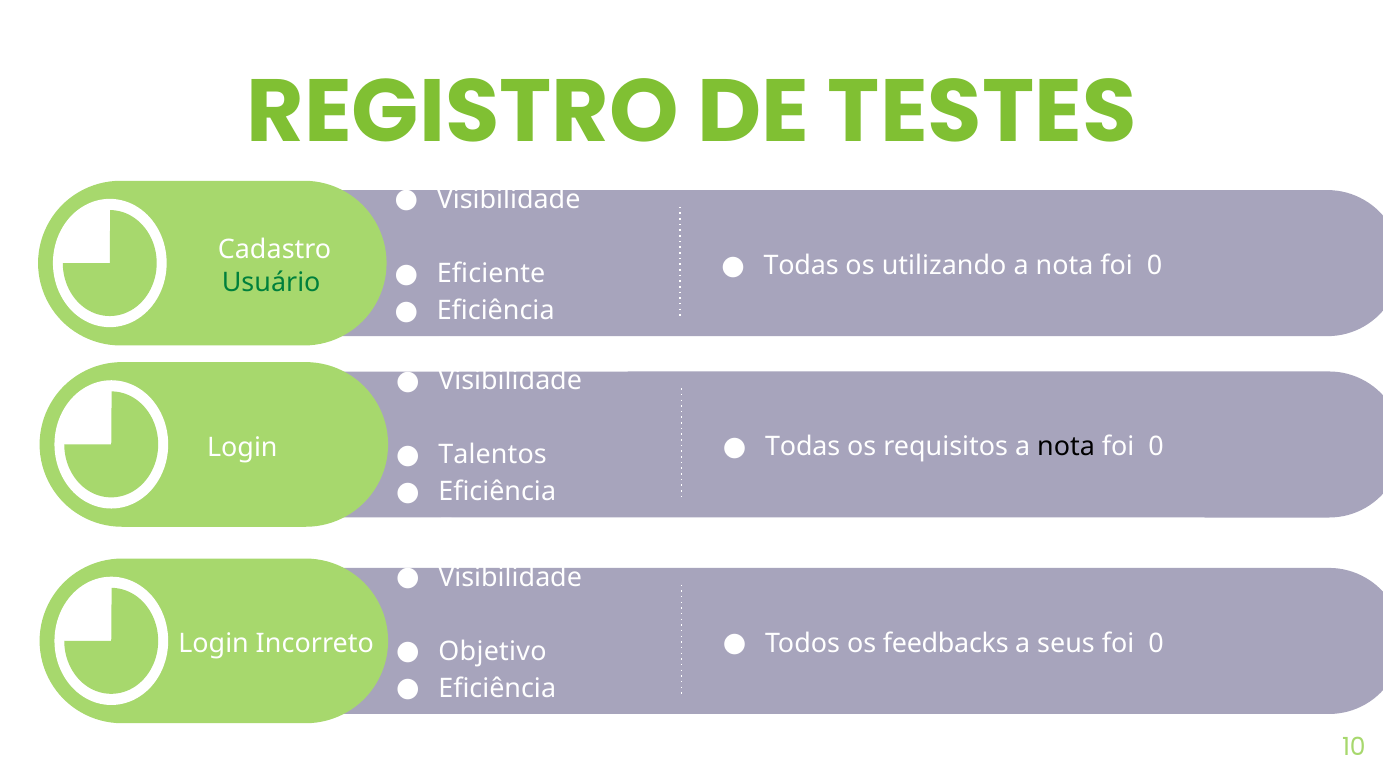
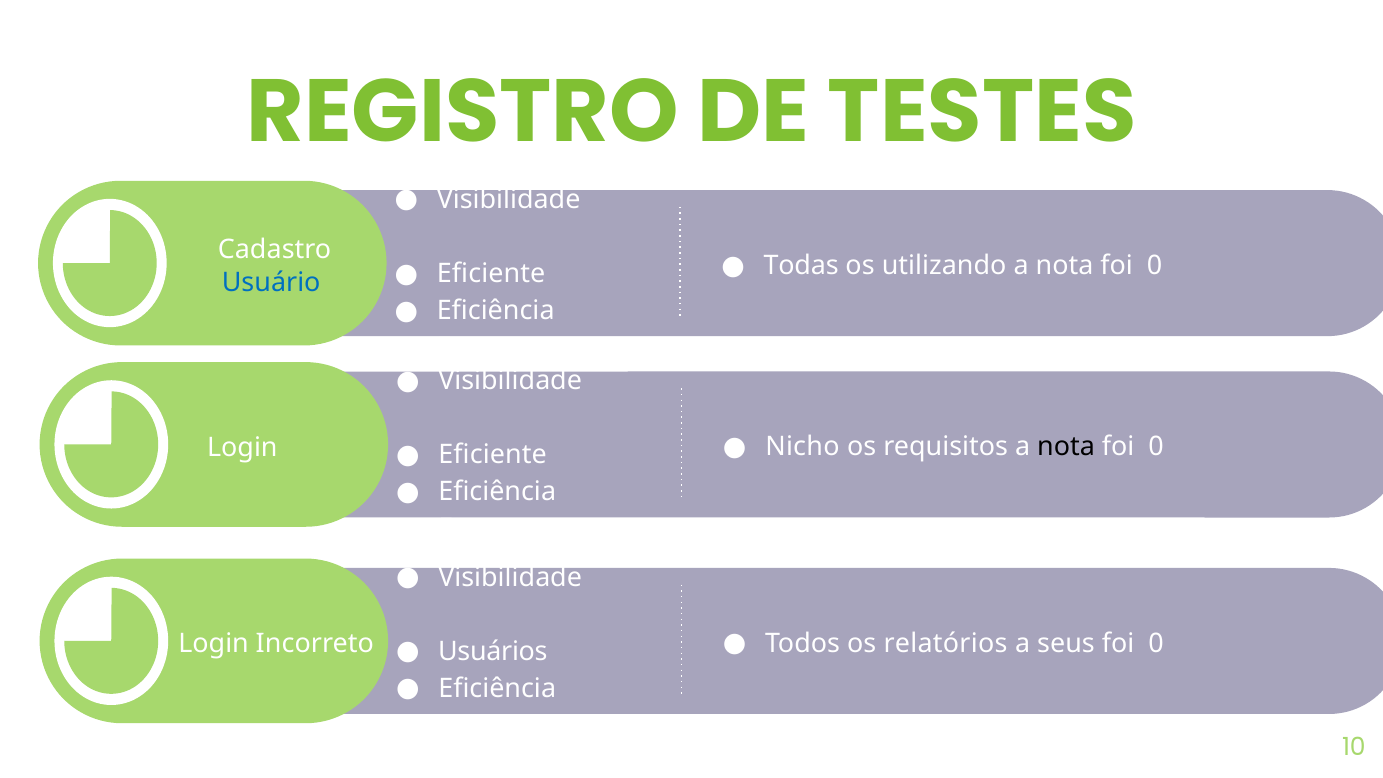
Usuário colour: green -> blue
Todas at (803, 447): Todas -> Nicho
Talentos at (493, 455): Talentos -> Eficiente
feedbacks: feedbacks -> relatórios
Objetivo: Objetivo -> Usuários
